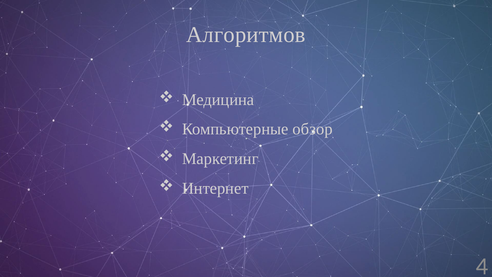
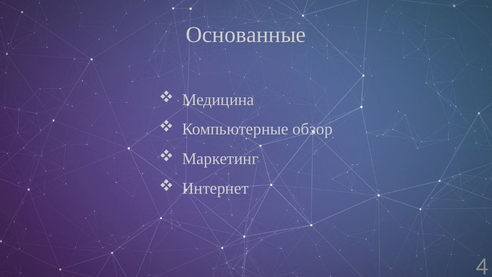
Алгоритмов: Алгоритмов -> Основанные
